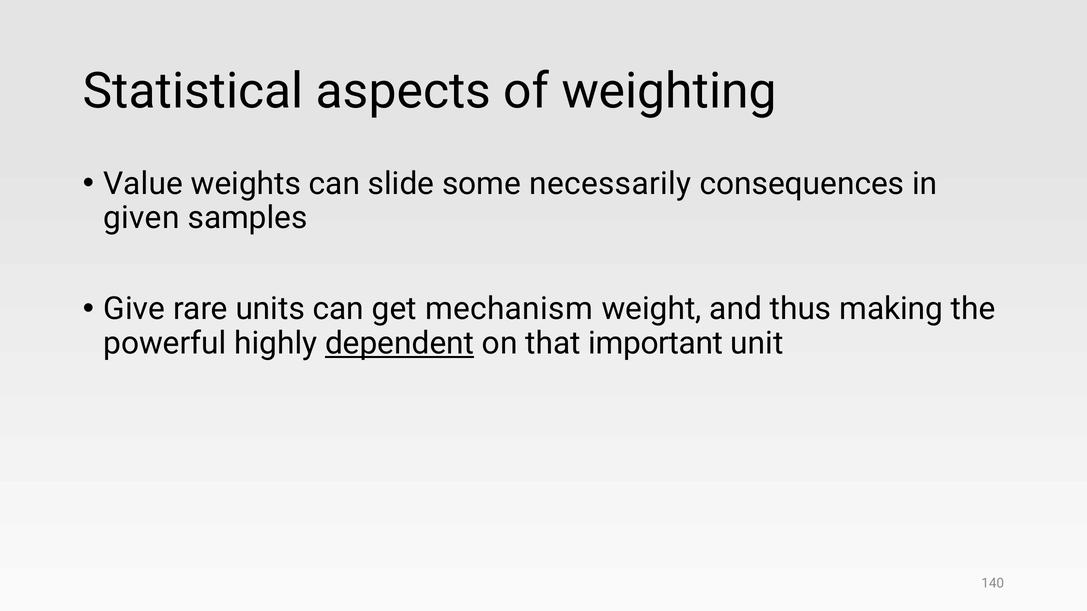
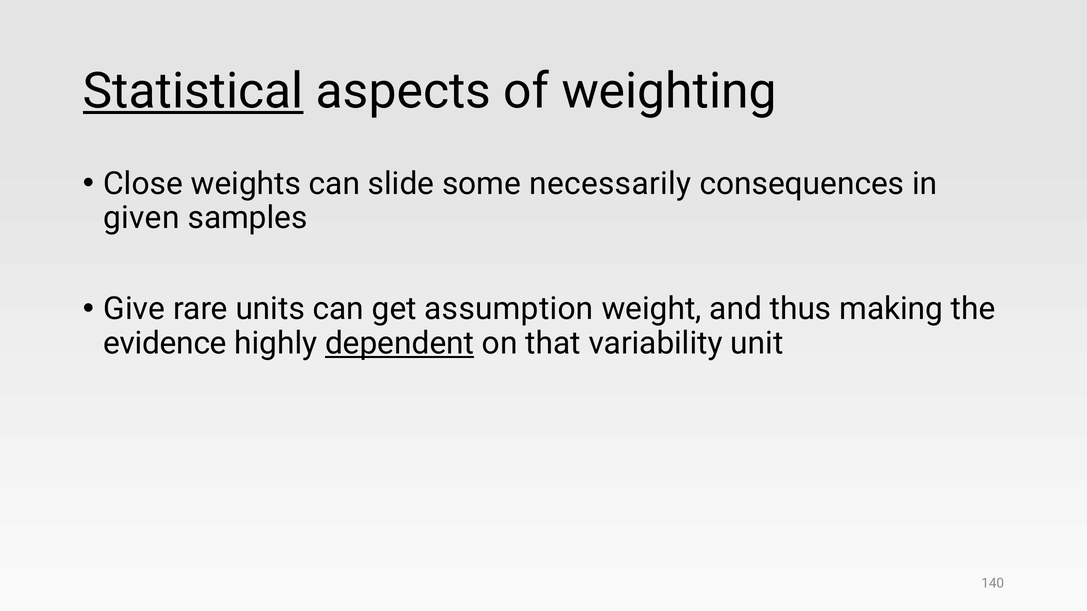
Statistical underline: none -> present
Value: Value -> Close
mechanism: mechanism -> assumption
powerful: powerful -> evidence
important: important -> variability
